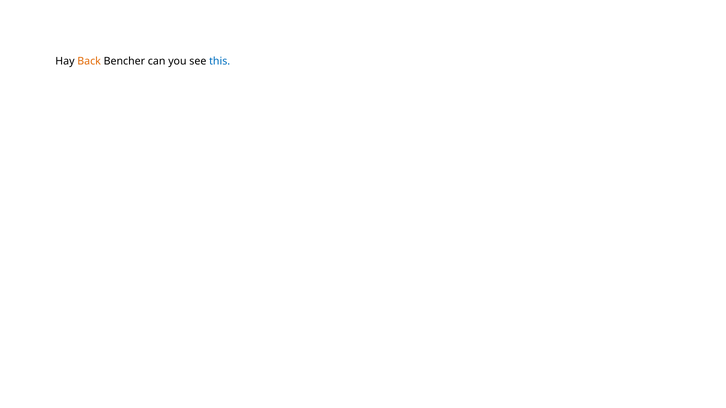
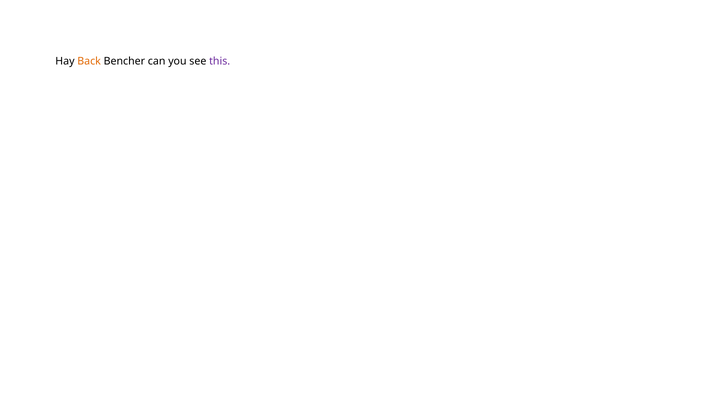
this colour: blue -> purple
